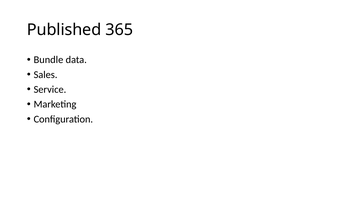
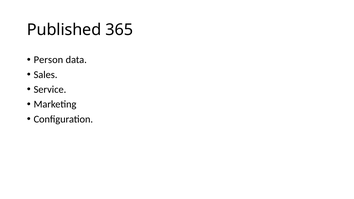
Bundle: Bundle -> Person
